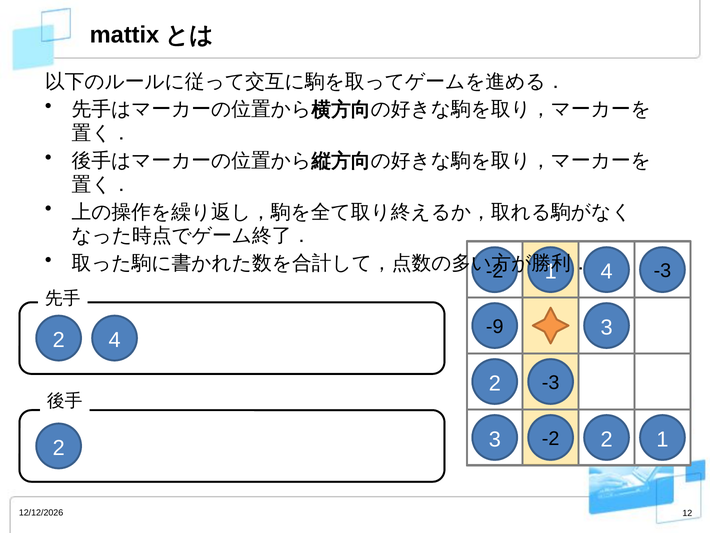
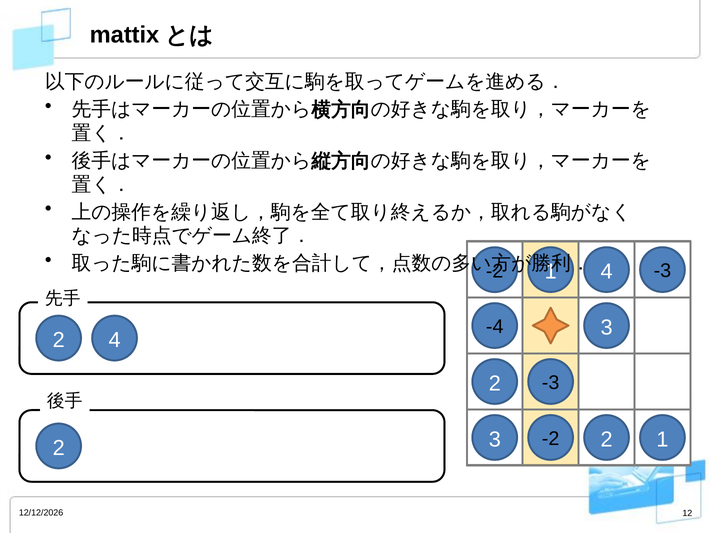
-9: -9 -> -4
